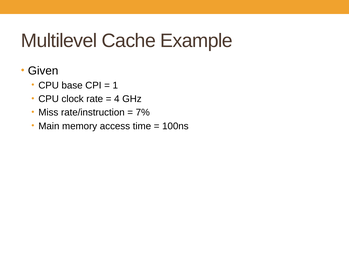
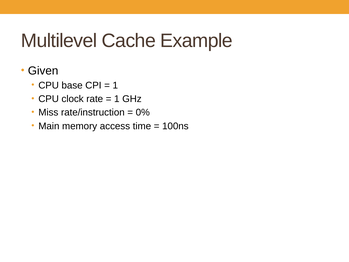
4 at (117, 99): 4 -> 1
7%: 7% -> 0%
